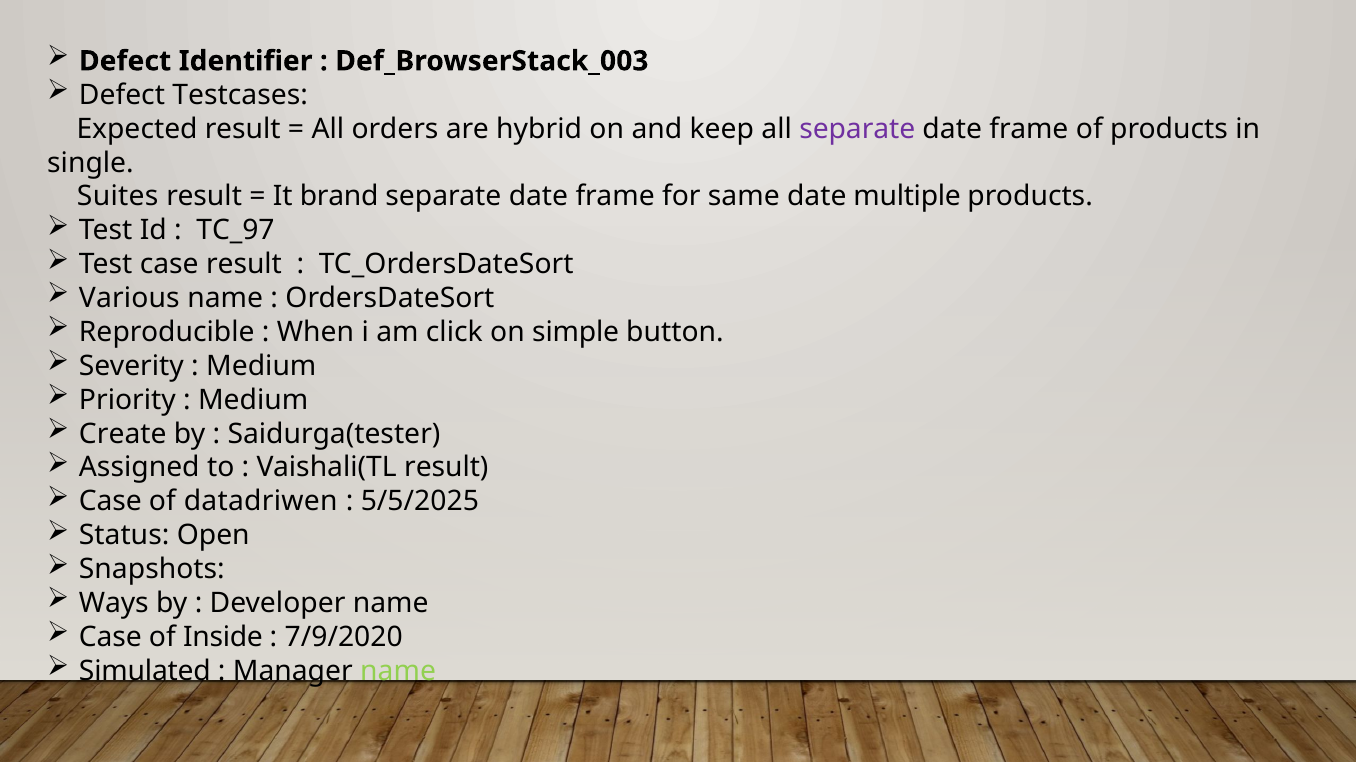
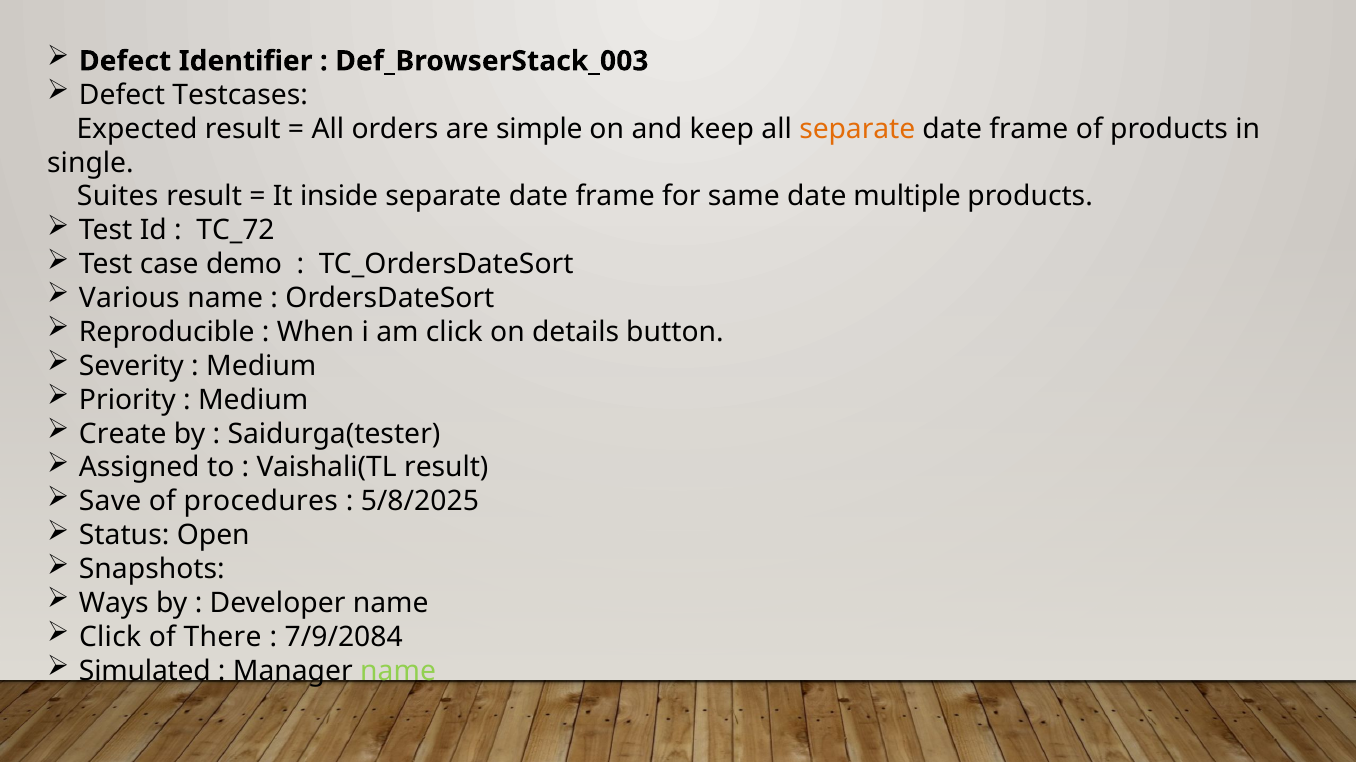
hybrid: hybrid -> simple
separate at (857, 129) colour: purple -> orange
brand: brand -> inside
TC_97: TC_97 -> TC_72
case result: result -> demo
simple: simple -> details
Case at (110, 502): Case -> Save
datadriwen: datadriwen -> procedures
5/5/2025: 5/5/2025 -> 5/8/2025
Case at (110, 638): Case -> Click
Inside: Inside -> There
7/9/2020: 7/9/2020 -> 7/9/2084
